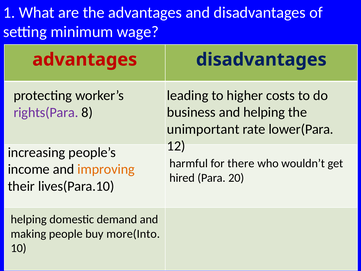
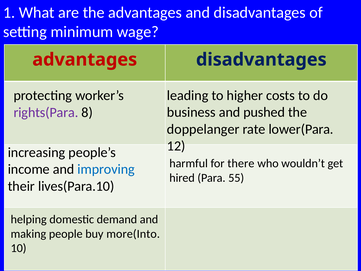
and helping: helping -> pushed
unimportant: unimportant -> doppelanger
improving colour: orange -> blue
20: 20 -> 55
